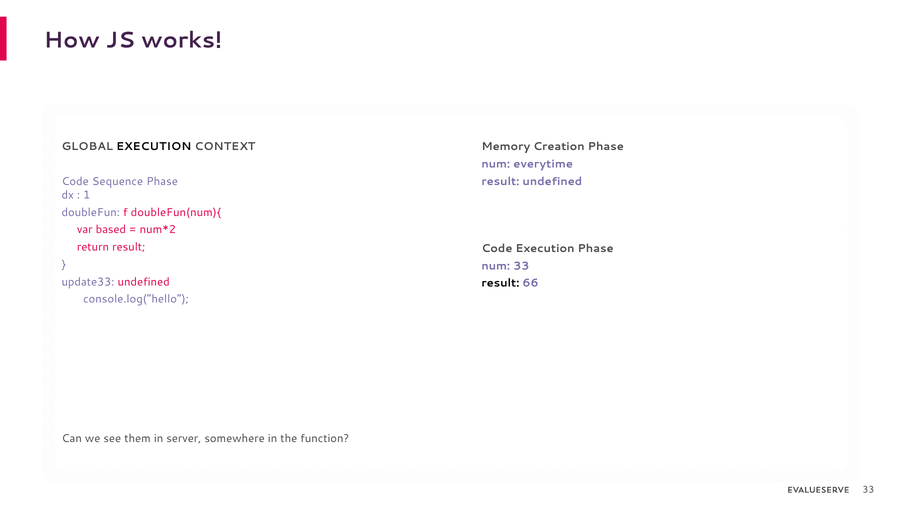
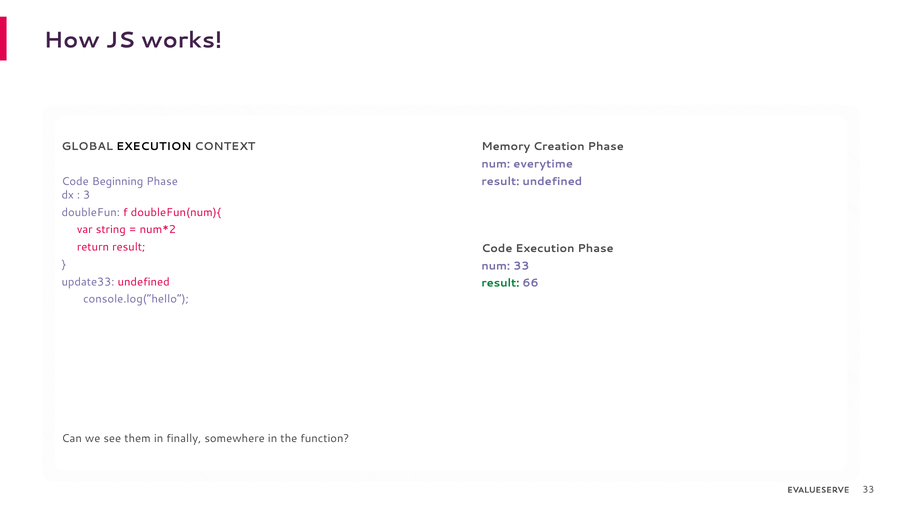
Sequence: Sequence -> Beginning
1: 1 -> 3
based: based -> string
result at (500, 283) colour: black -> green
server: server -> finally
